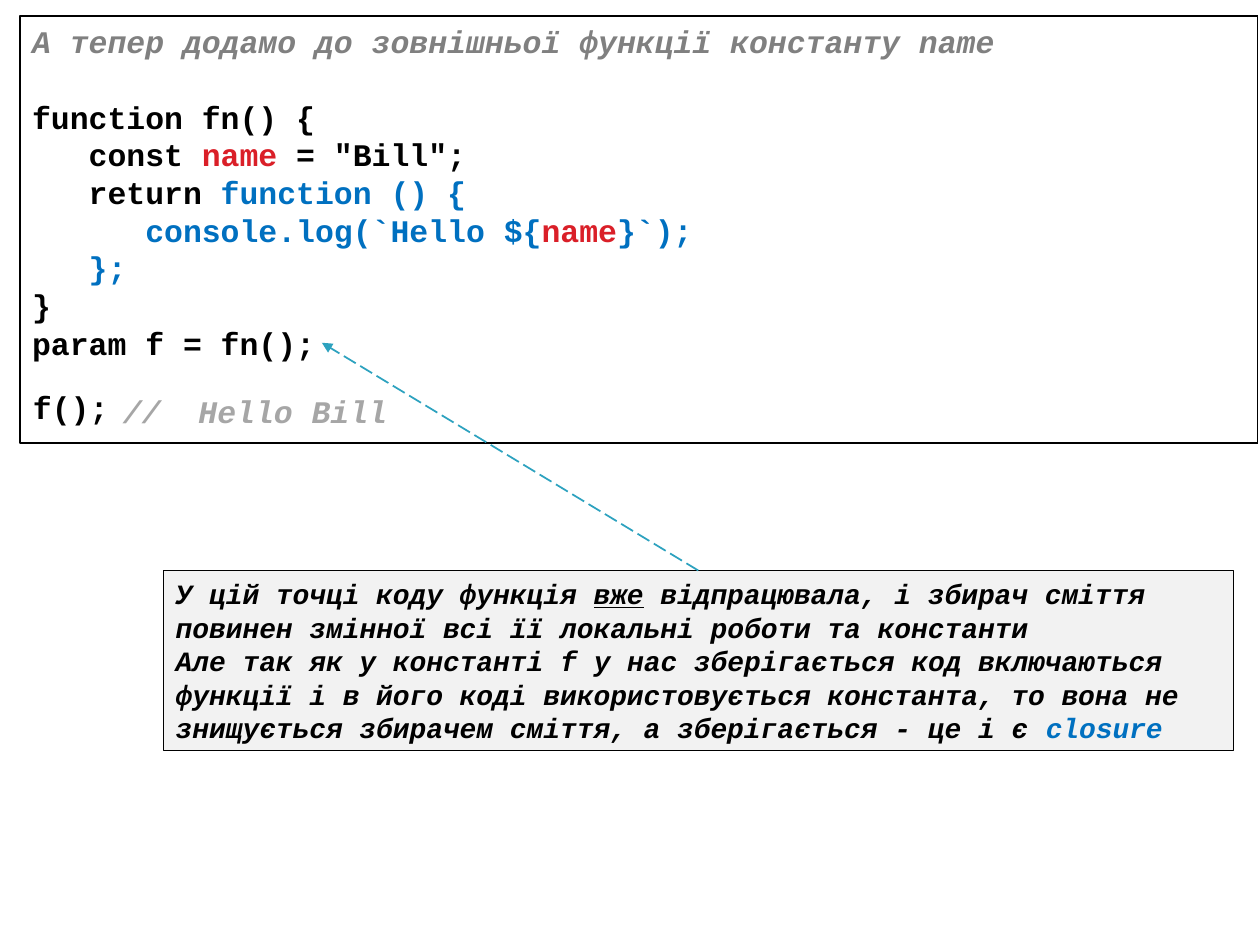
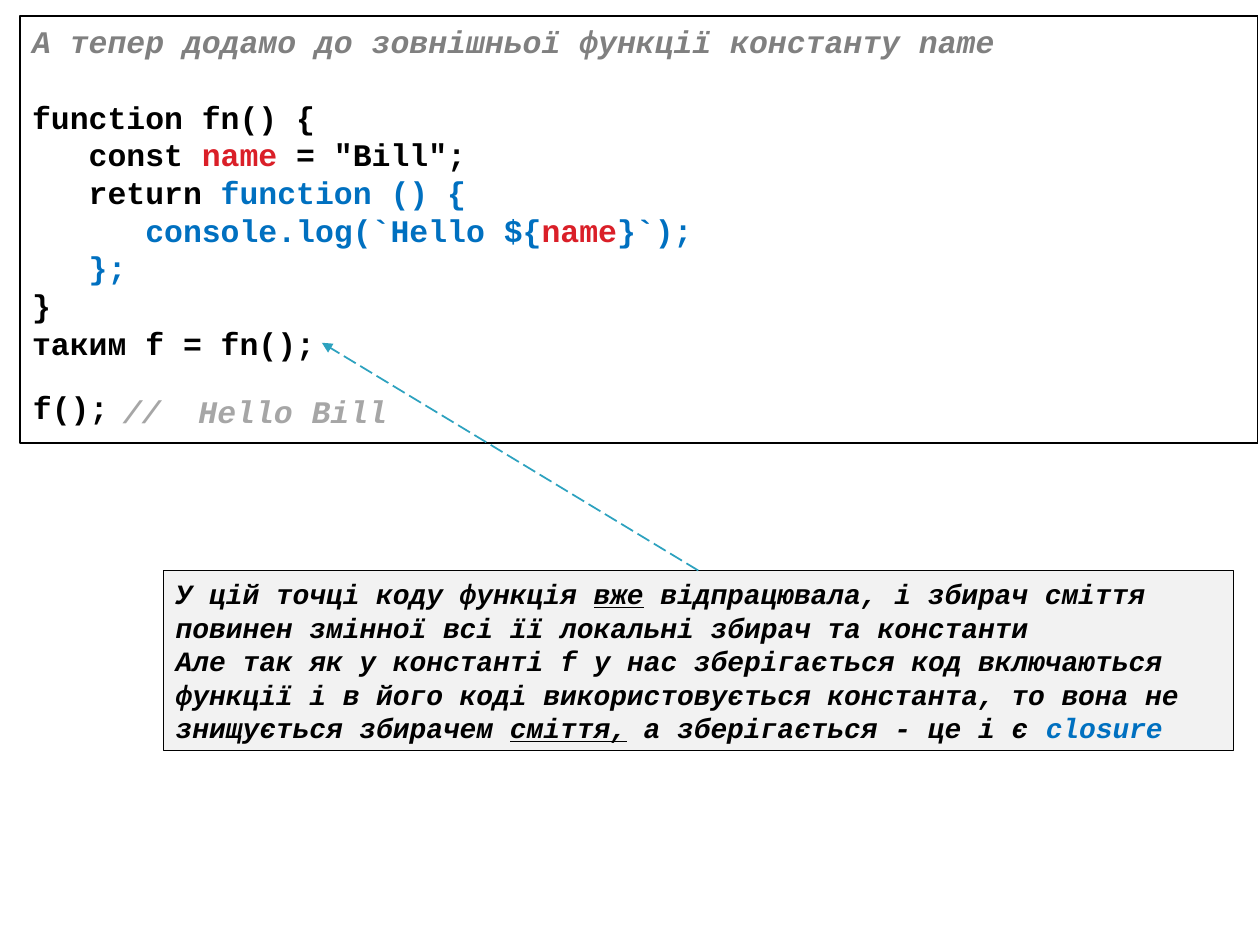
param: param -> таким
локальні роботи: роботи -> збирач
сміття at (569, 730) underline: none -> present
